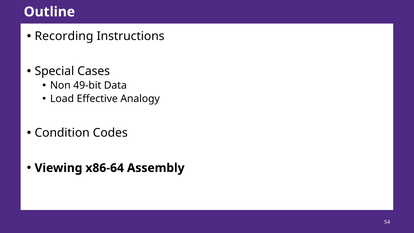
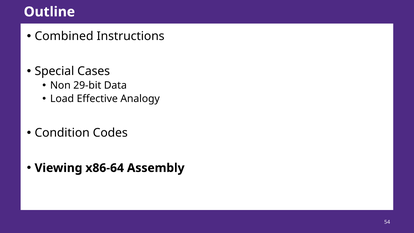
Recording: Recording -> Combined
49-bit: 49-bit -> 29-bit
